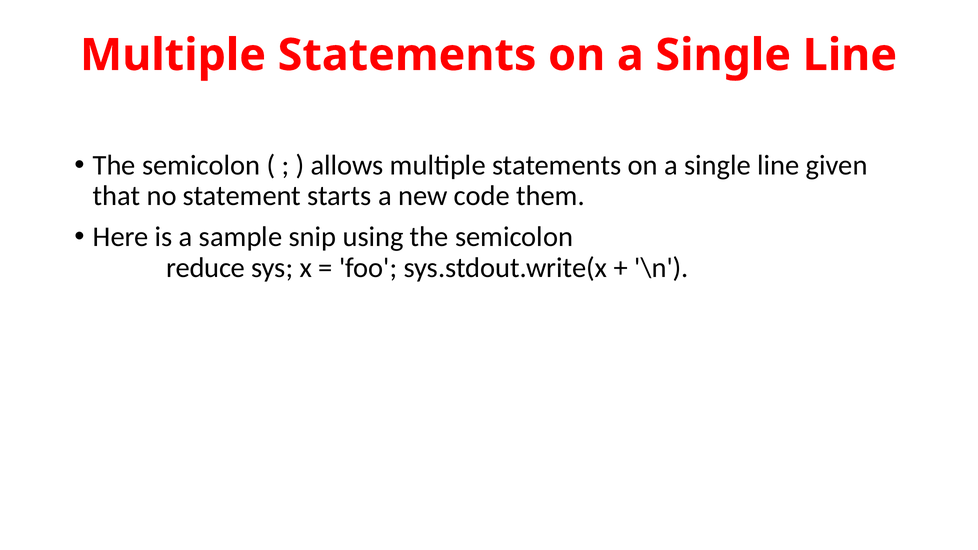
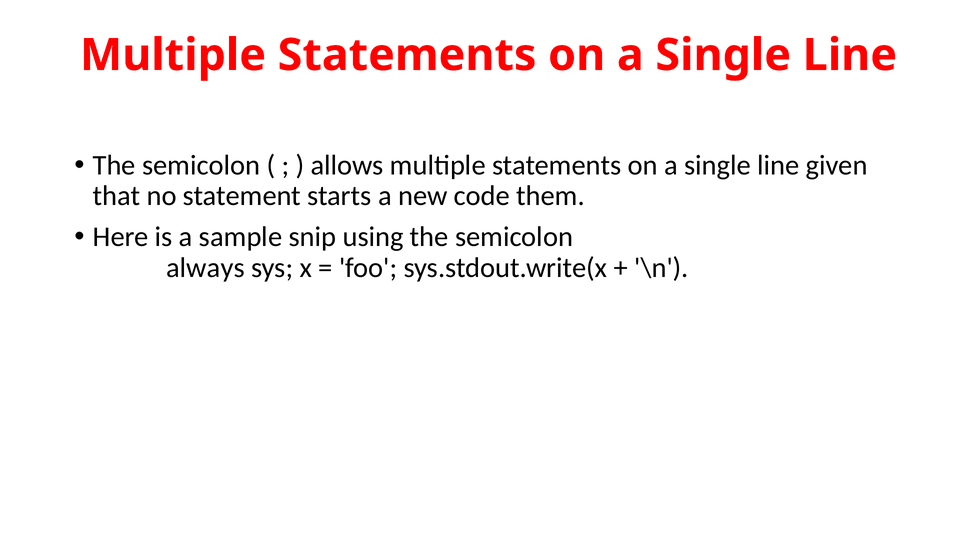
reduce: reduce -> always
